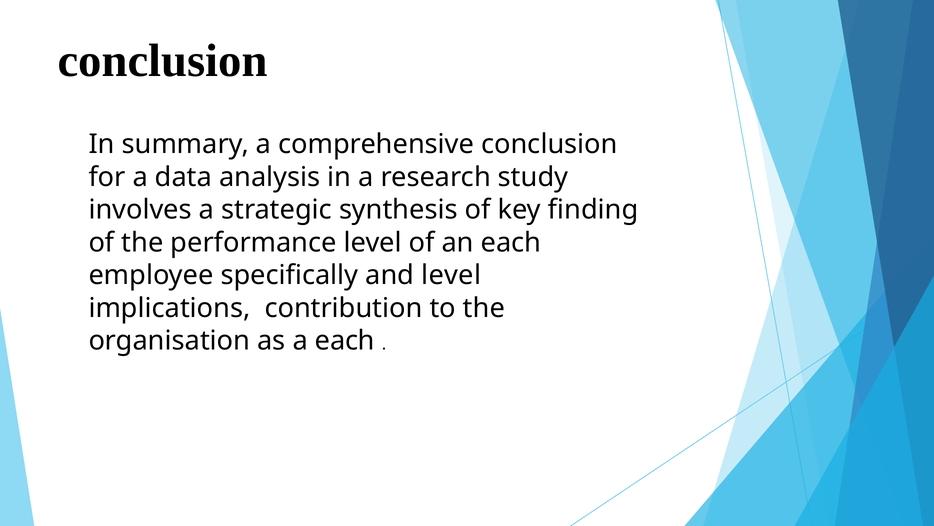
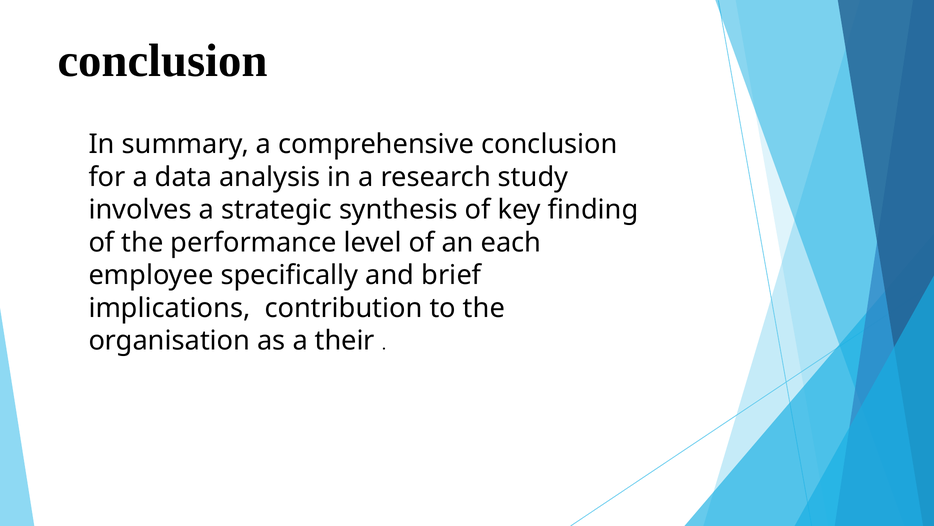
and level: level -> brief
a each: each -> their
